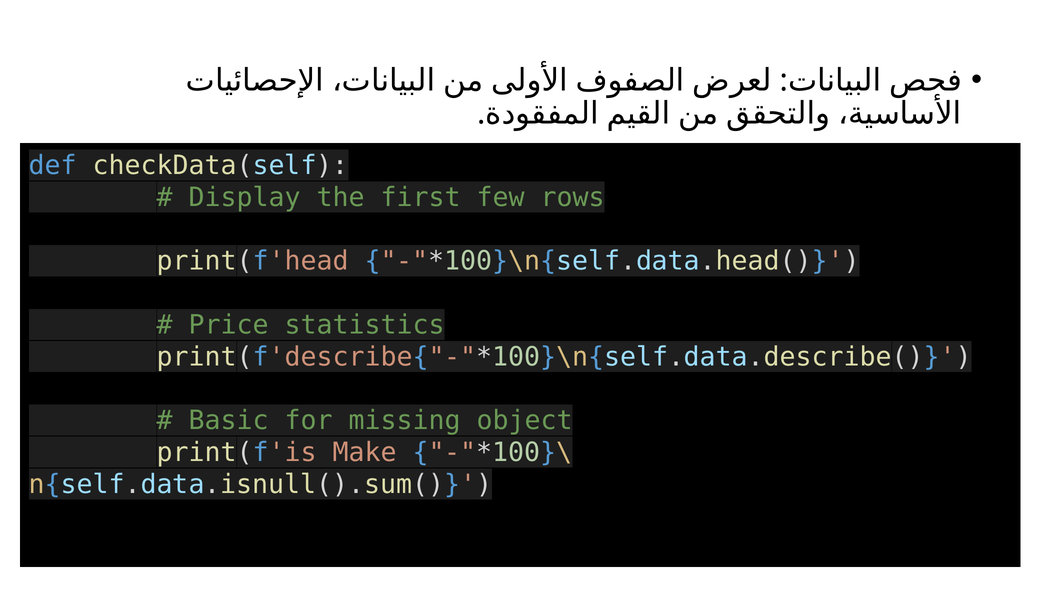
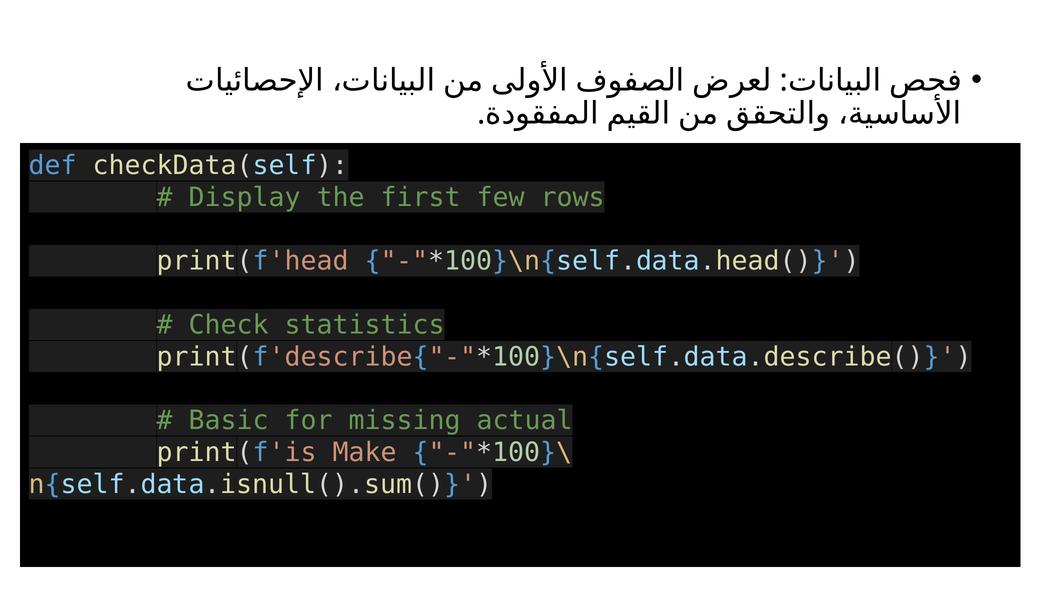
Price: Price -> Check
object: object -> actual
